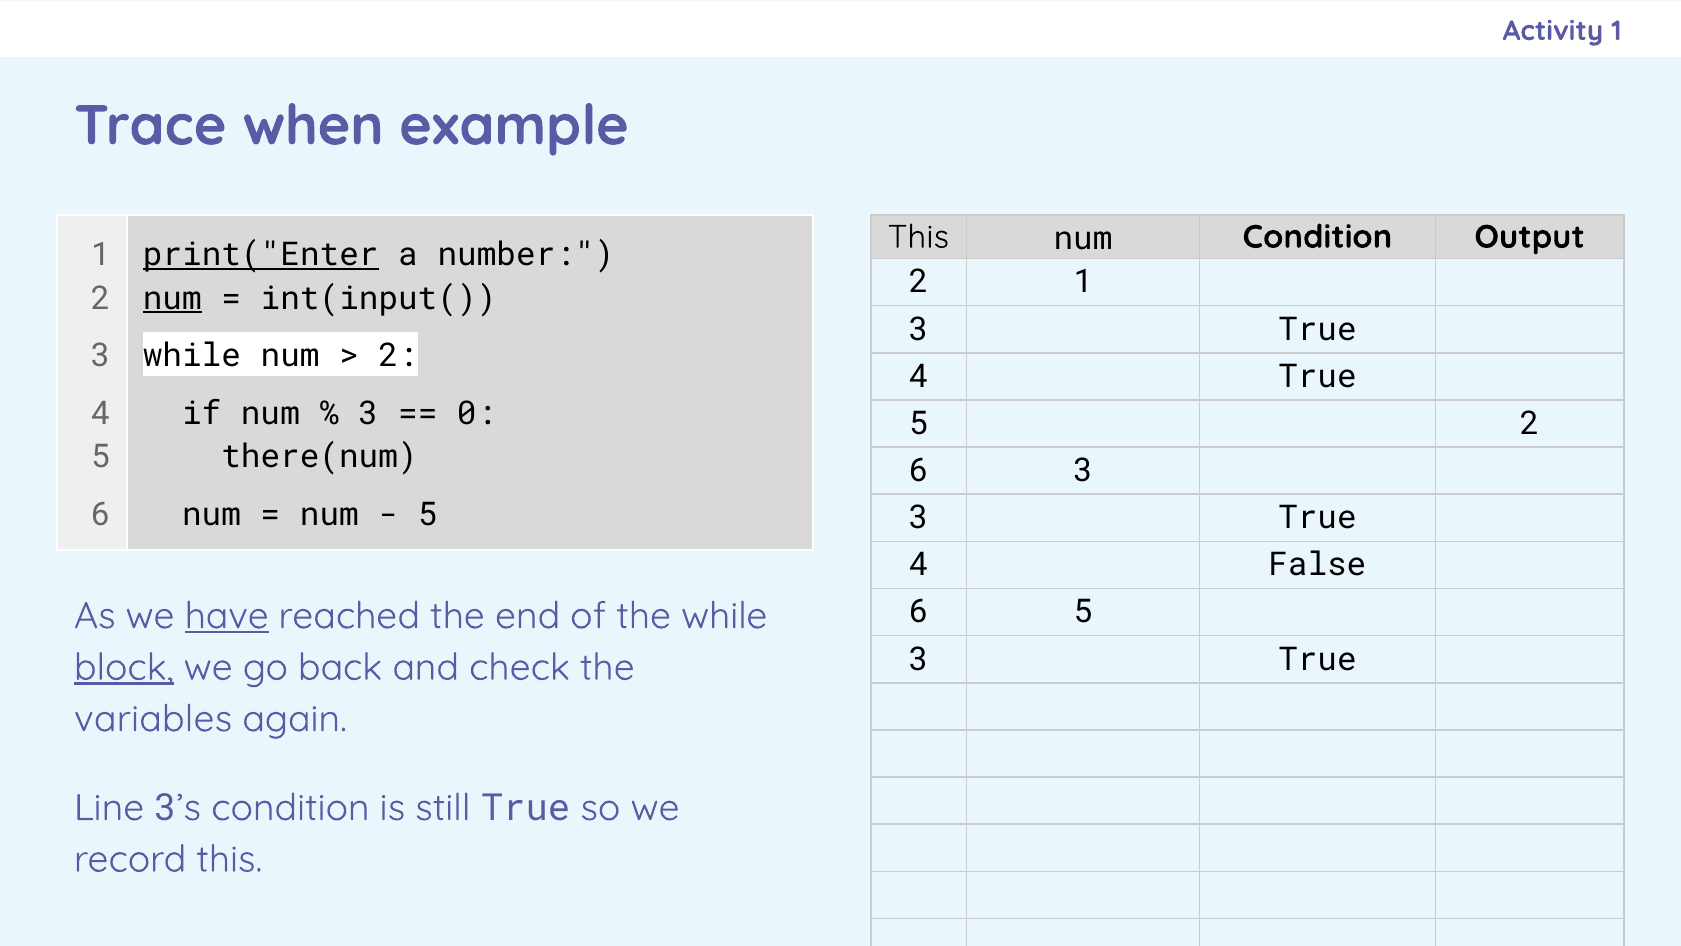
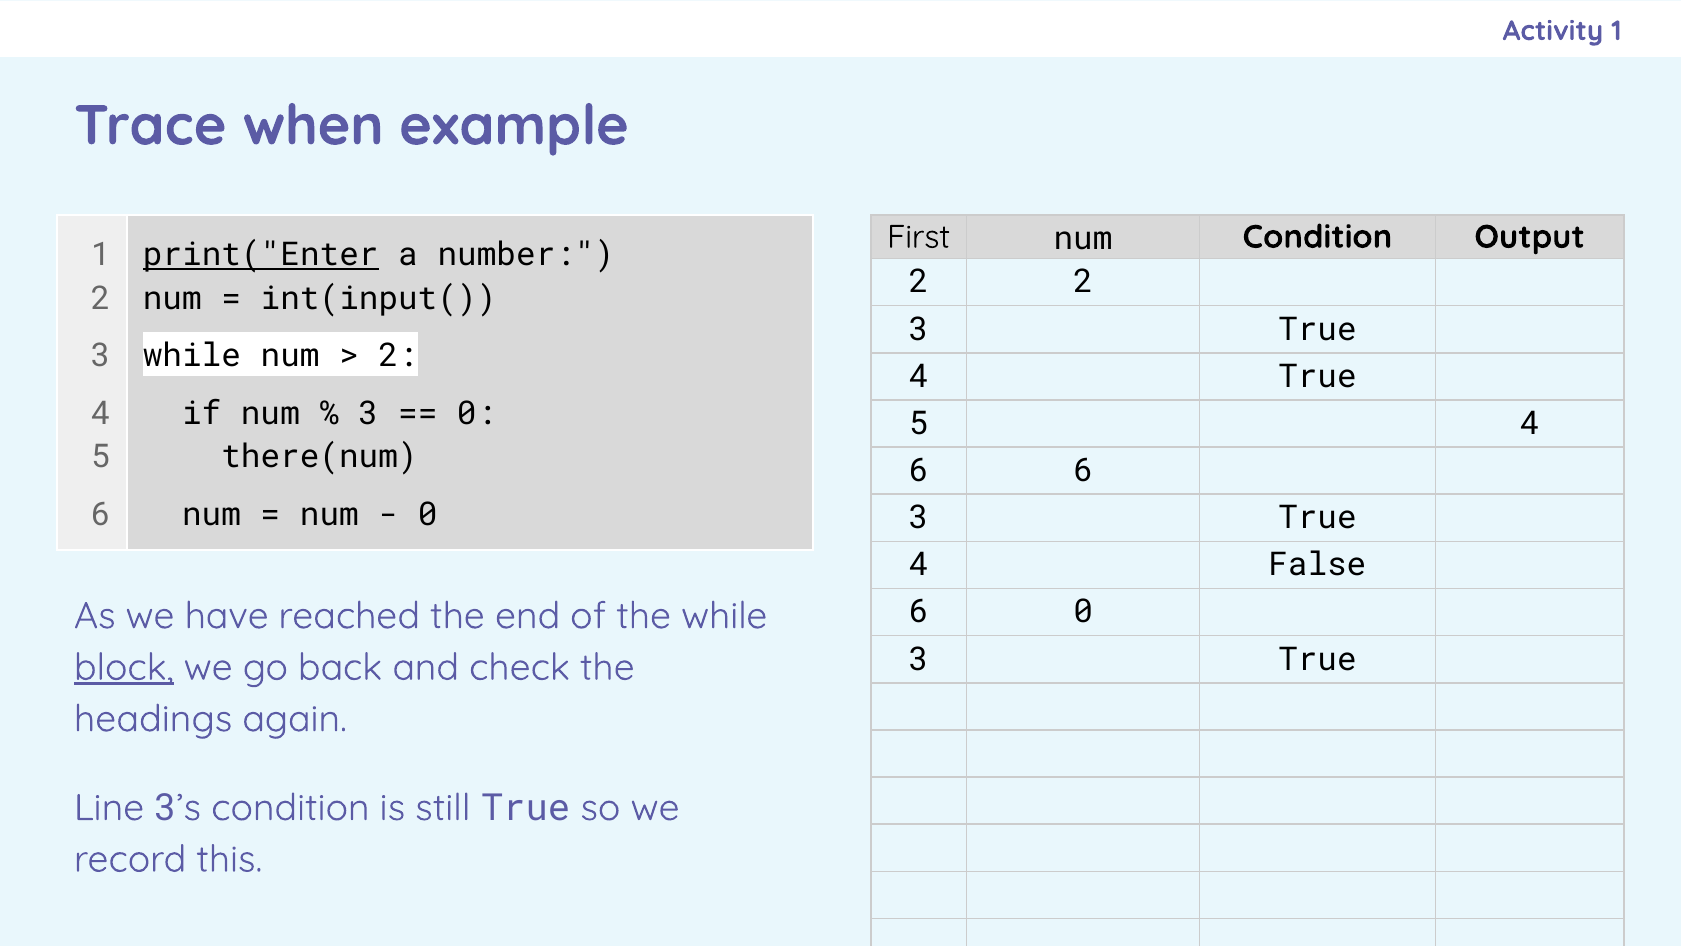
This at (918, 237): This -> First
2 1: 1 -> 2
num at (172, 298) underline: present -> none
5 2: 2 -> 4
6 3: 3 -> 6
5 at (428, 514): 5 -> 0
have underline: present -> none
6 5: 5 -> 0
variables: variables -> headings
